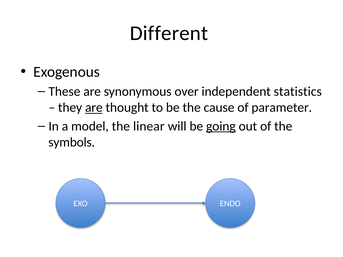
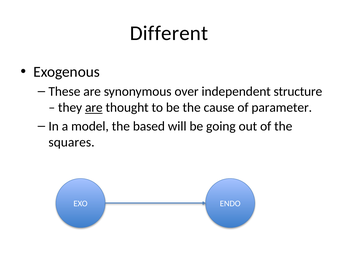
statistics: statistics -> structure
linear: linear -> based
going underline: present -> none
symbols: symbols -> squares
